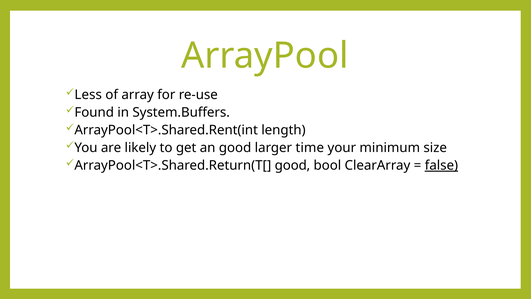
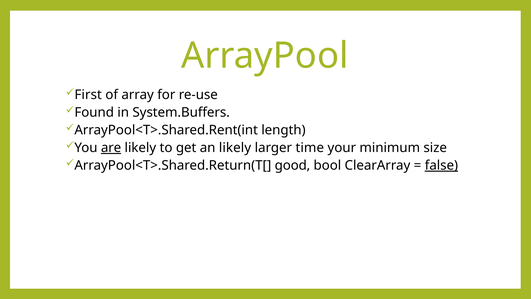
Less: Less -> First
are underline: none -> present
an good: good -> likely
